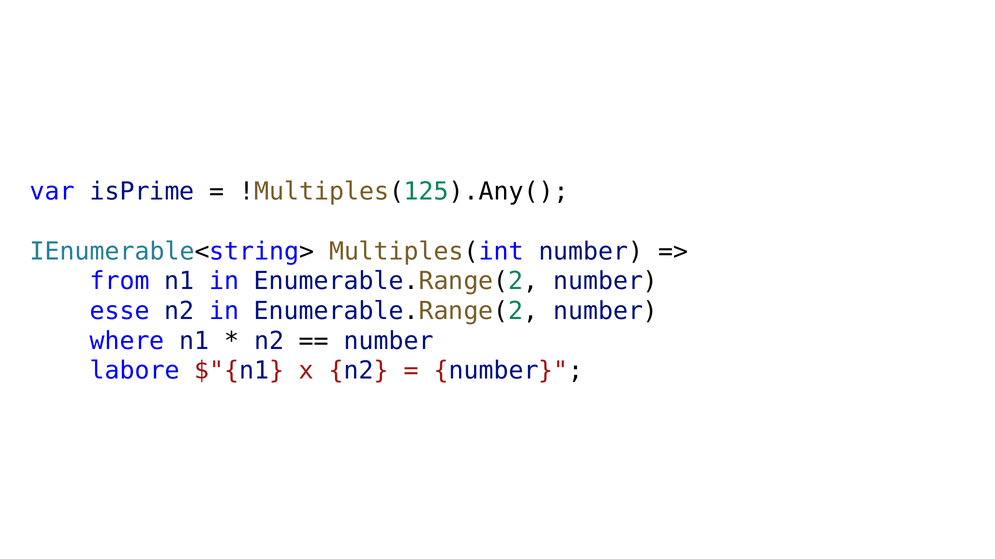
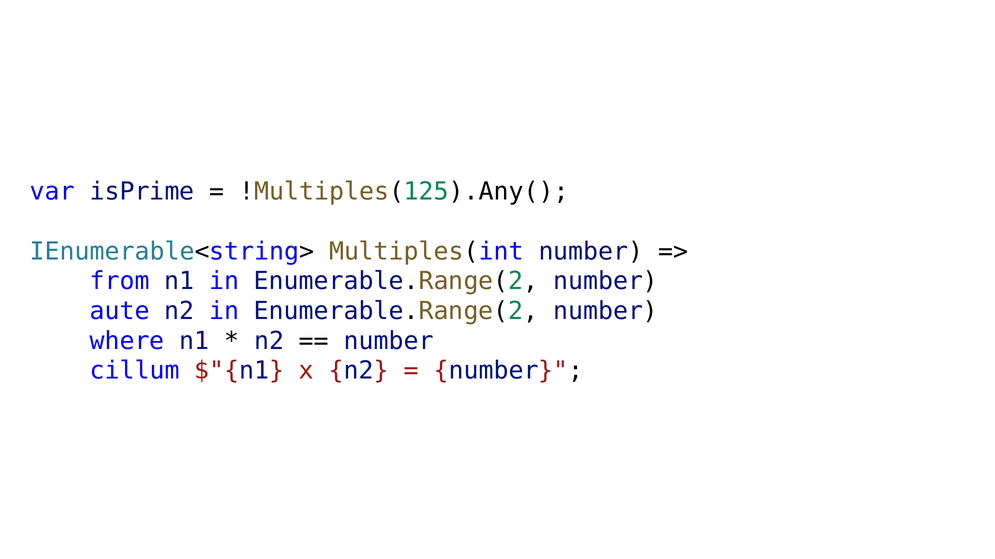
esse: esse -> aute
labore: labore -> cillum
